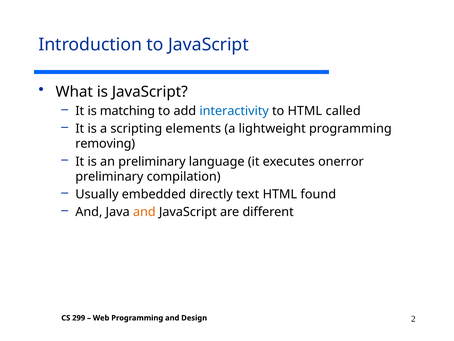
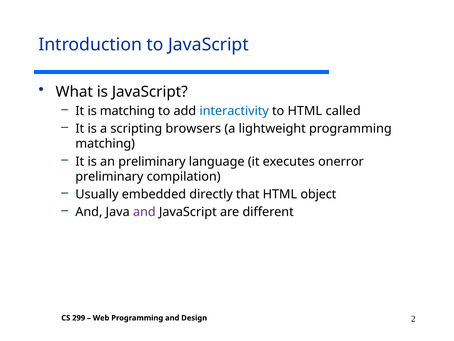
elements: elements -> browsers
removing at (105, 144): removing -> matching
text: text -> that
found: found -> object
and at (144, 212) colour: orange -> purple
